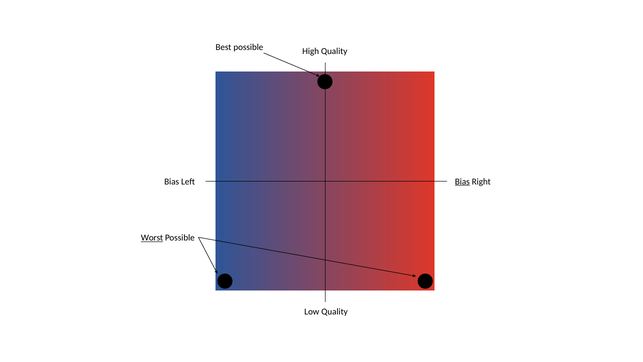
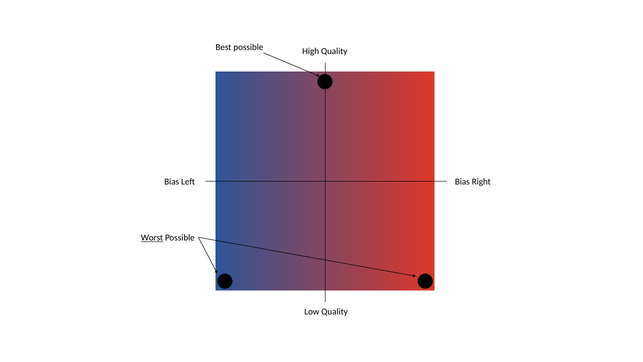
Bias at (462, 181) underline: present -> none
